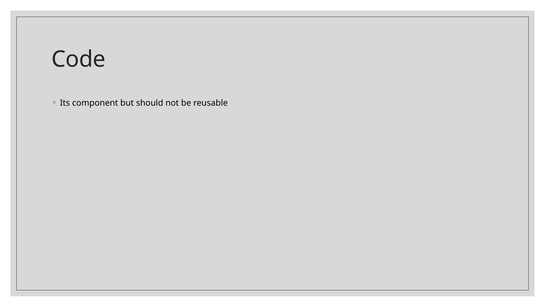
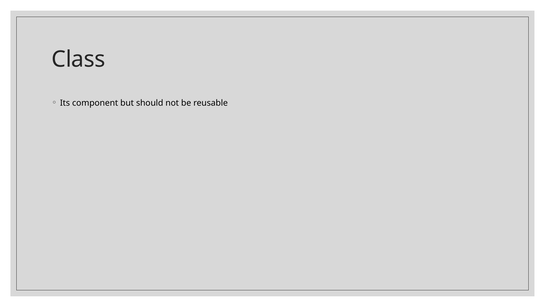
Code: Code -> Class
